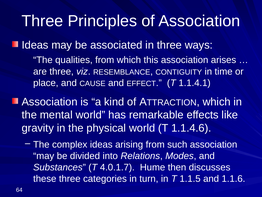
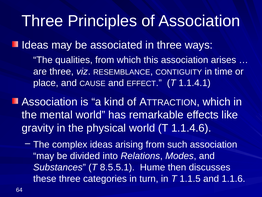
4.0.1.7: 4.0.1.7 -> 8.5.5.1
